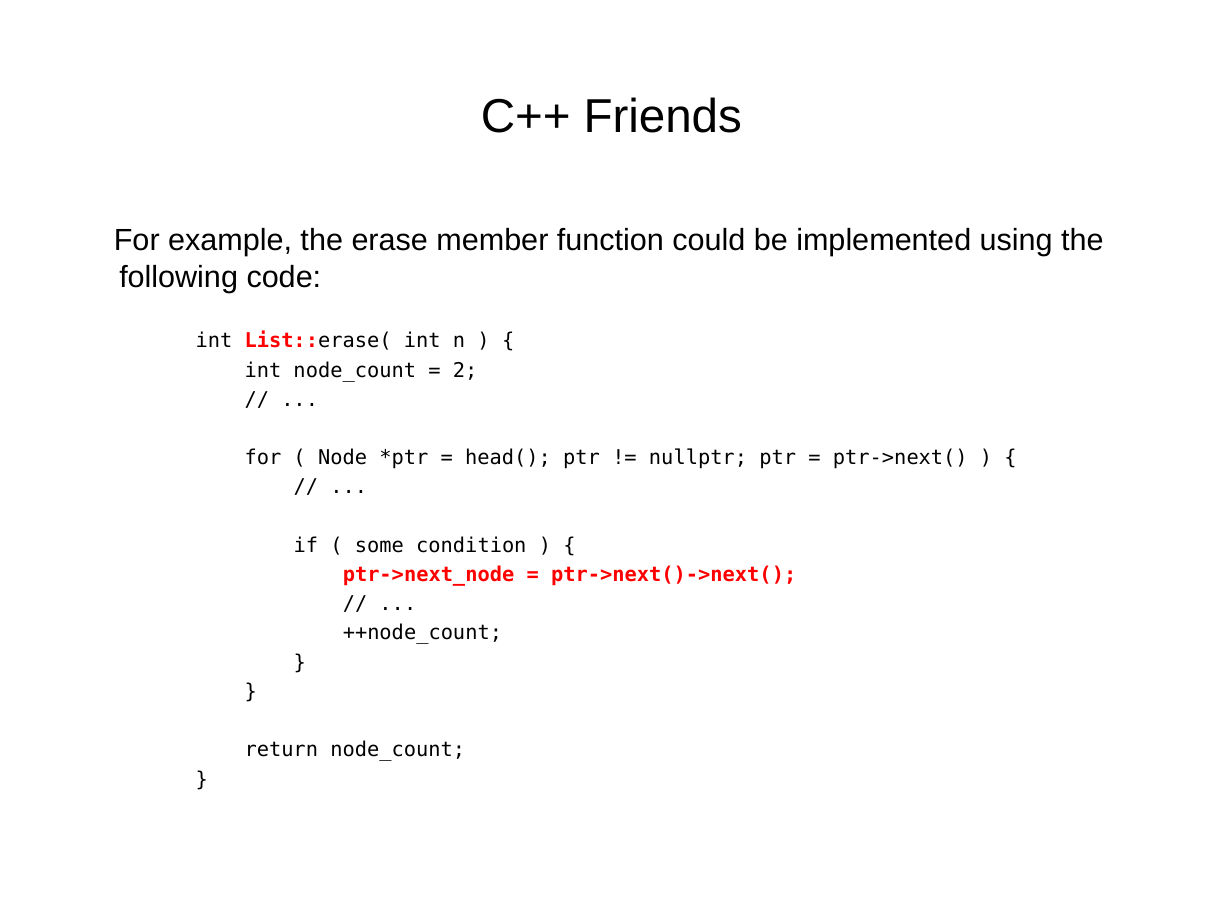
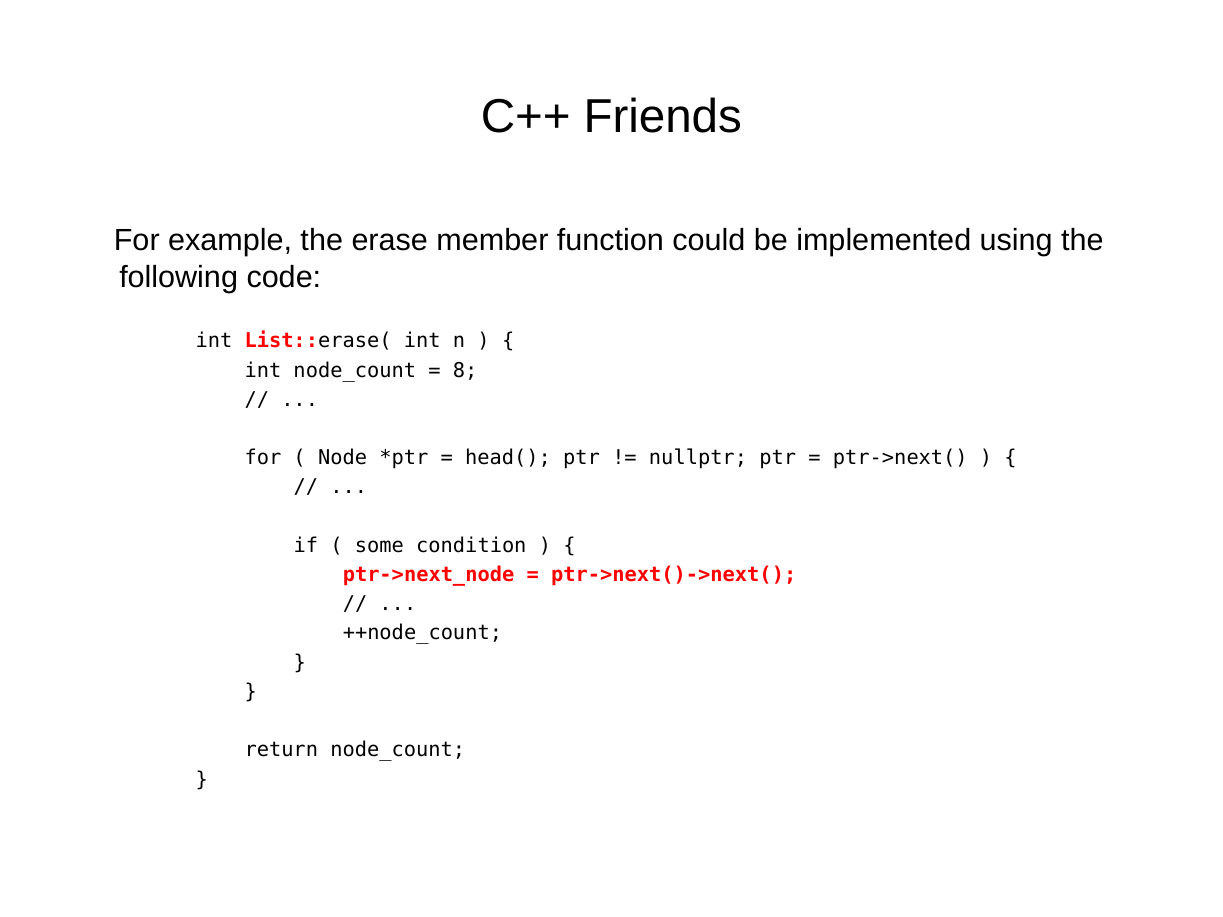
2: 2 -> 8
